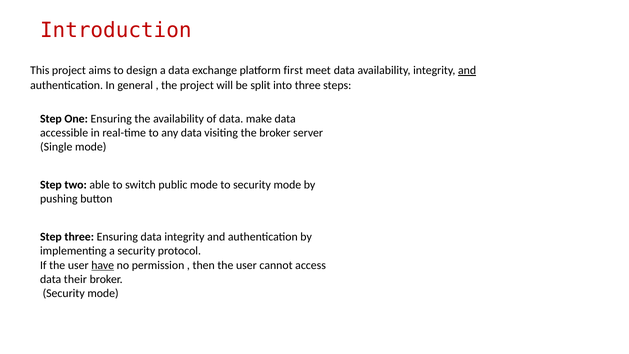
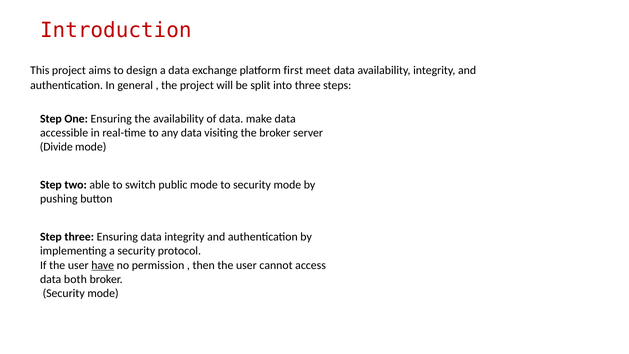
and at (467, 70) underline: present -> none
Single: Single -> Divide
their: their -> both
